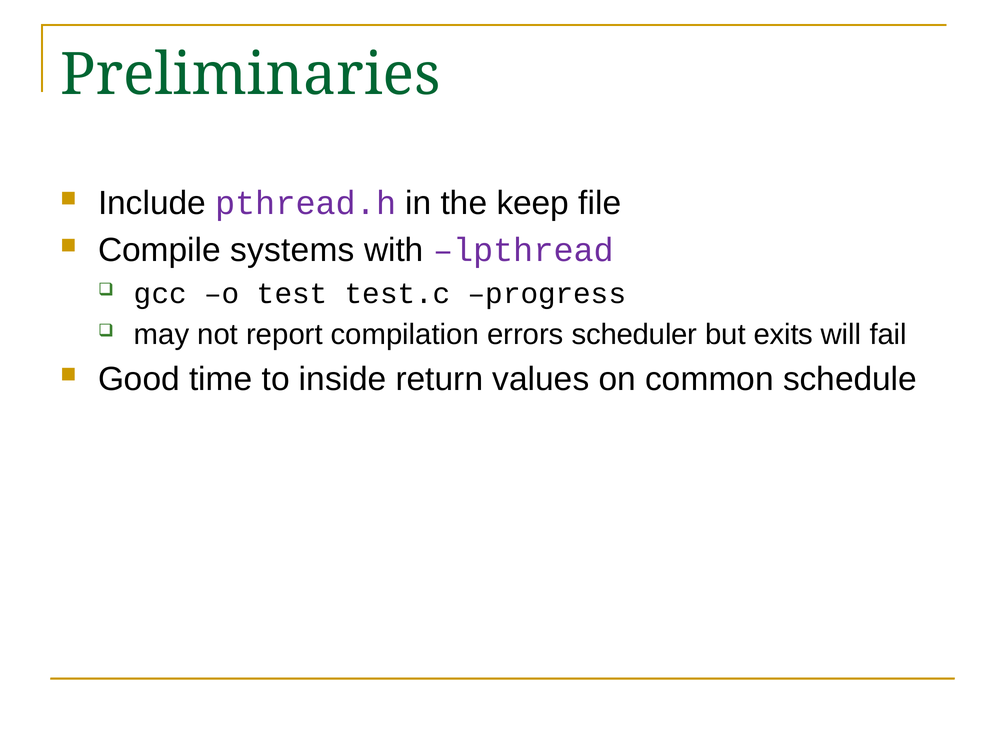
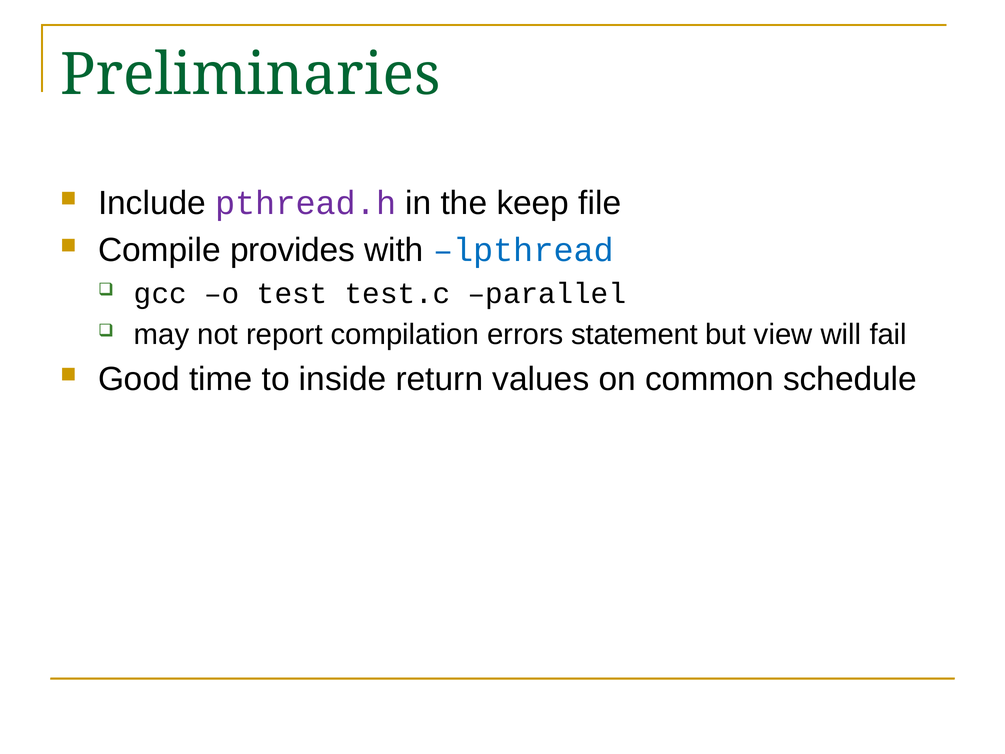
systems: systems -> provides
lpthread colour: purple -> blue
progress: progress -> parallel
scheduler: scheduler -> statement
exits: exits -> view
